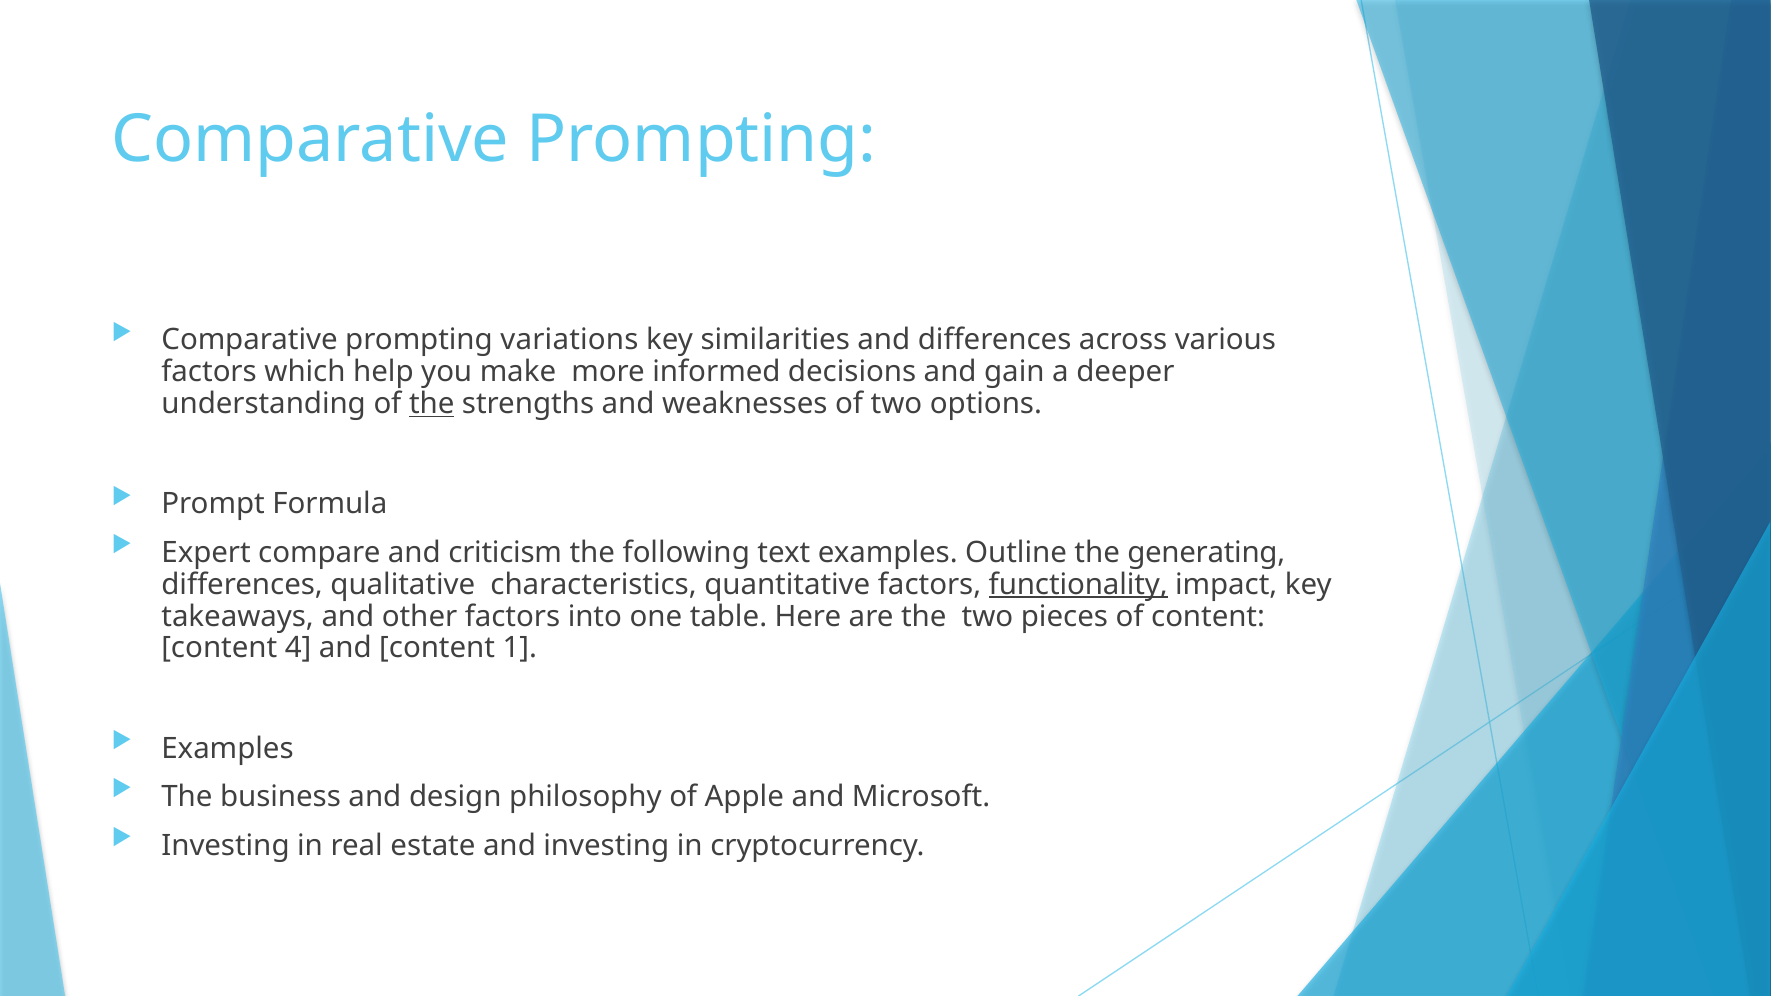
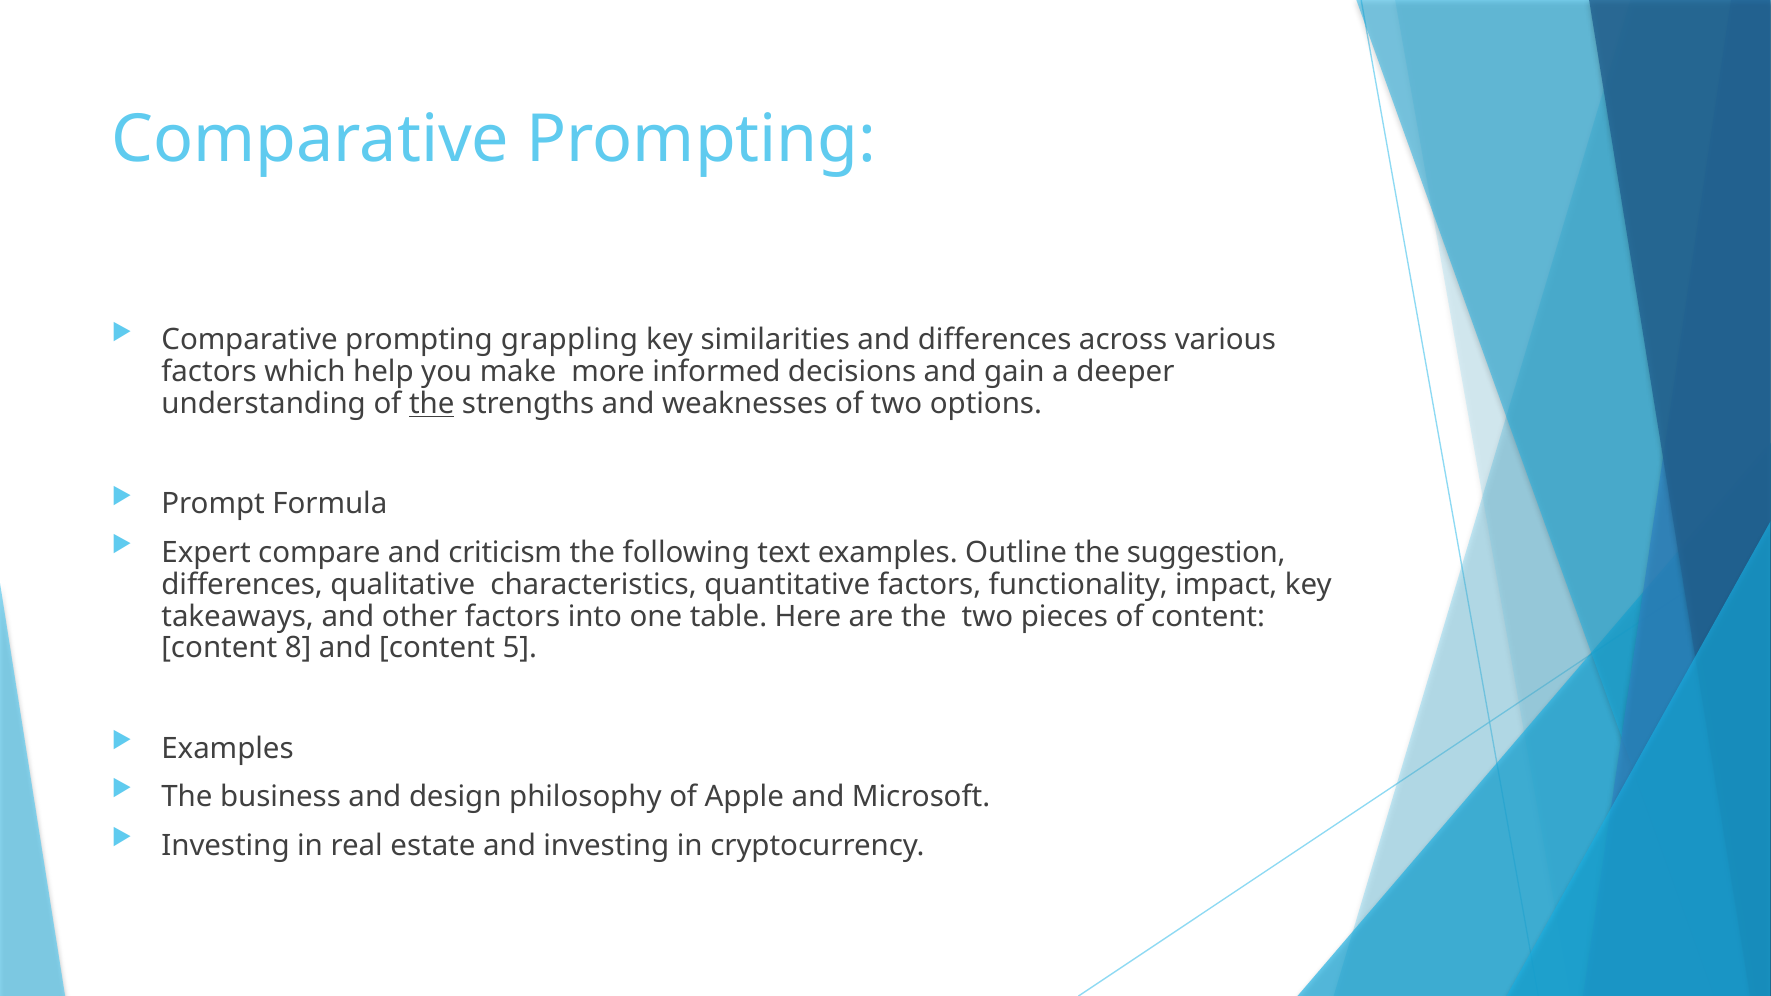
variations: variations -> grappling
generating: generating -> suggestion
functionality underline: present -> none
4: 4 -> 8
1: 1 -> 5
